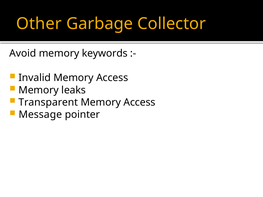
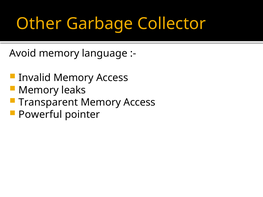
keywords: keywords -> language
Message: Message -> Powerful
